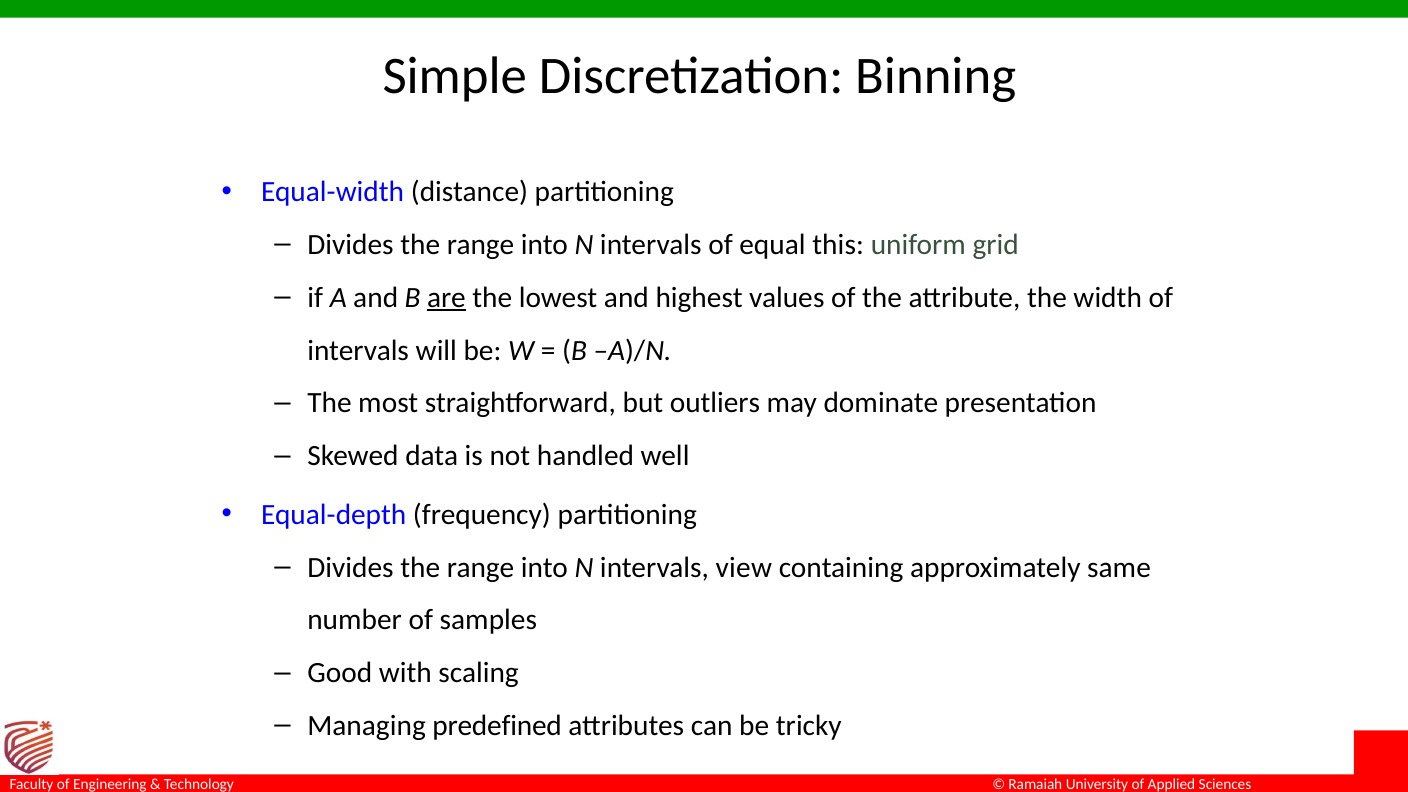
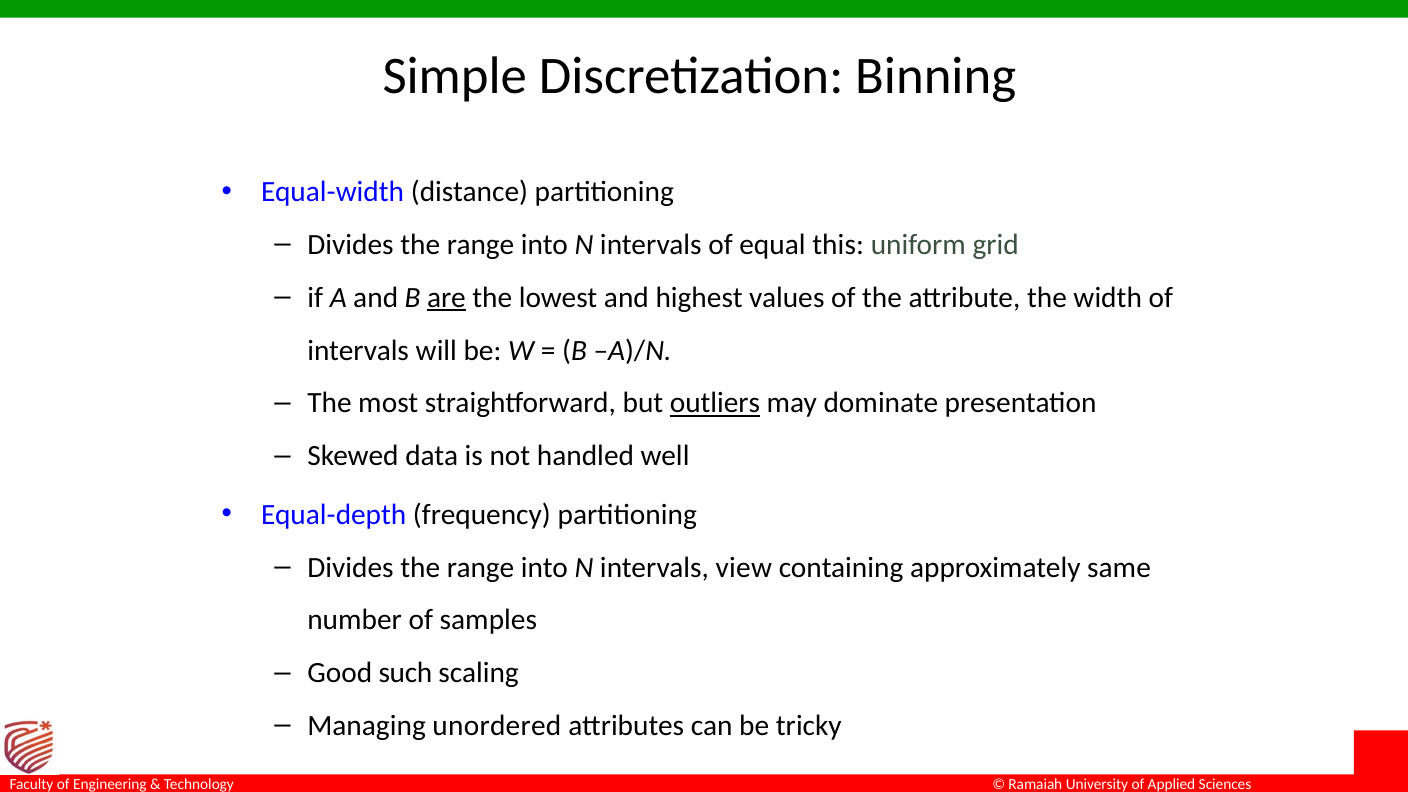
outliers underline: none -> present
with: with -> such
predefined: predefined -> unordered
